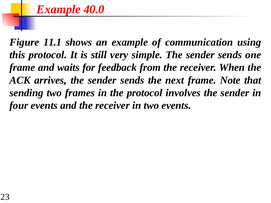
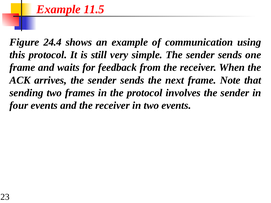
40.0: 40.0 -> 11.5
11.1: 11.1 -> 24.4
